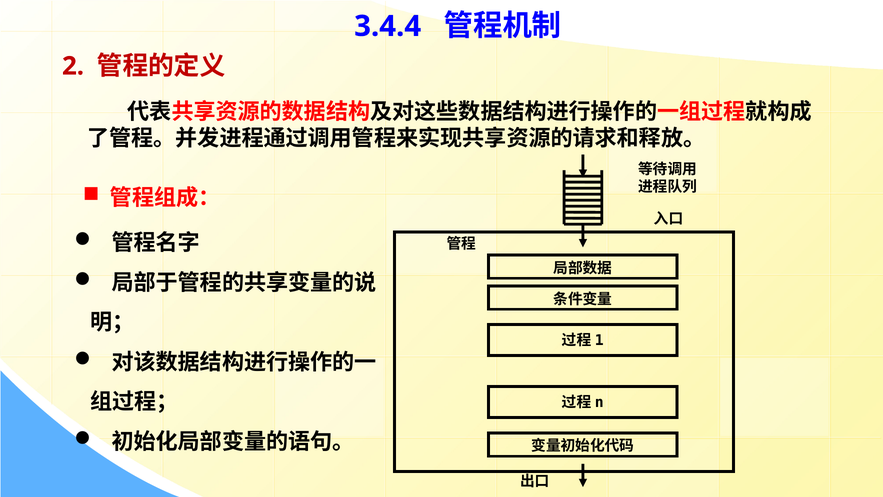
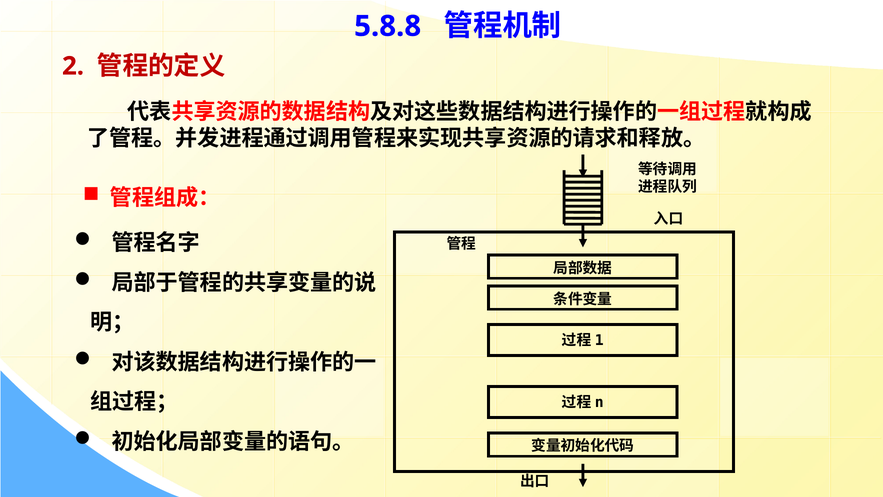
3.4.4: 3.4.4 -> 5.8.8
